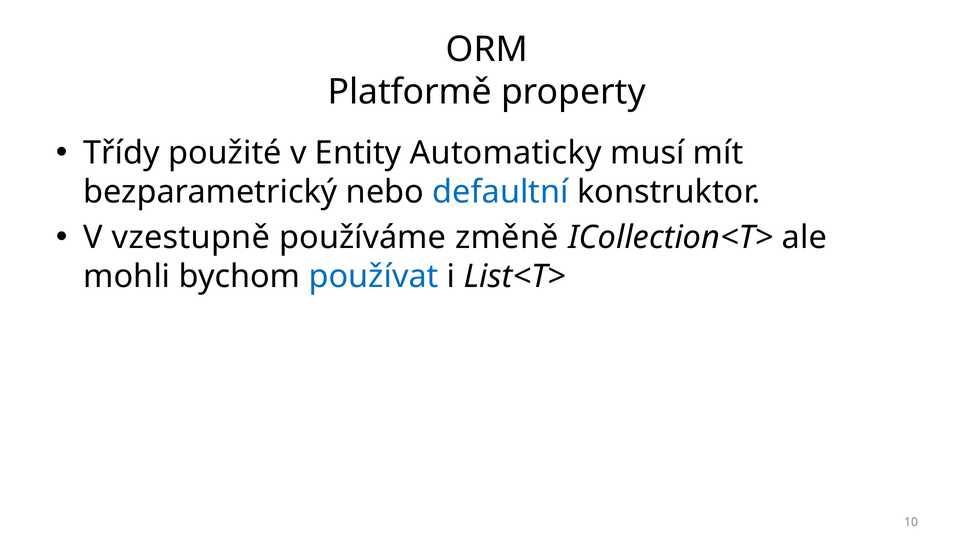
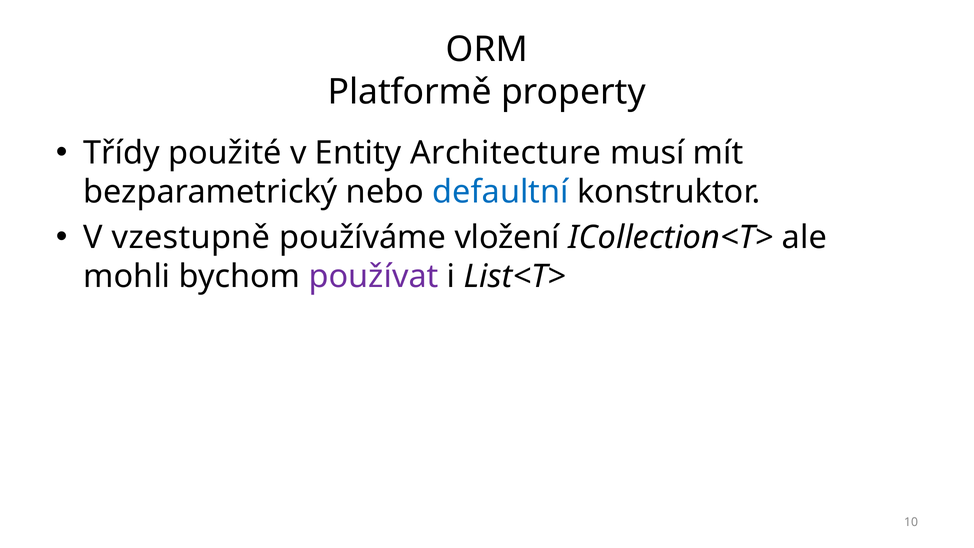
Automaticky: Automaticky -> Architecture
změně: změně -> vložení
používat colour: blue -> purple
